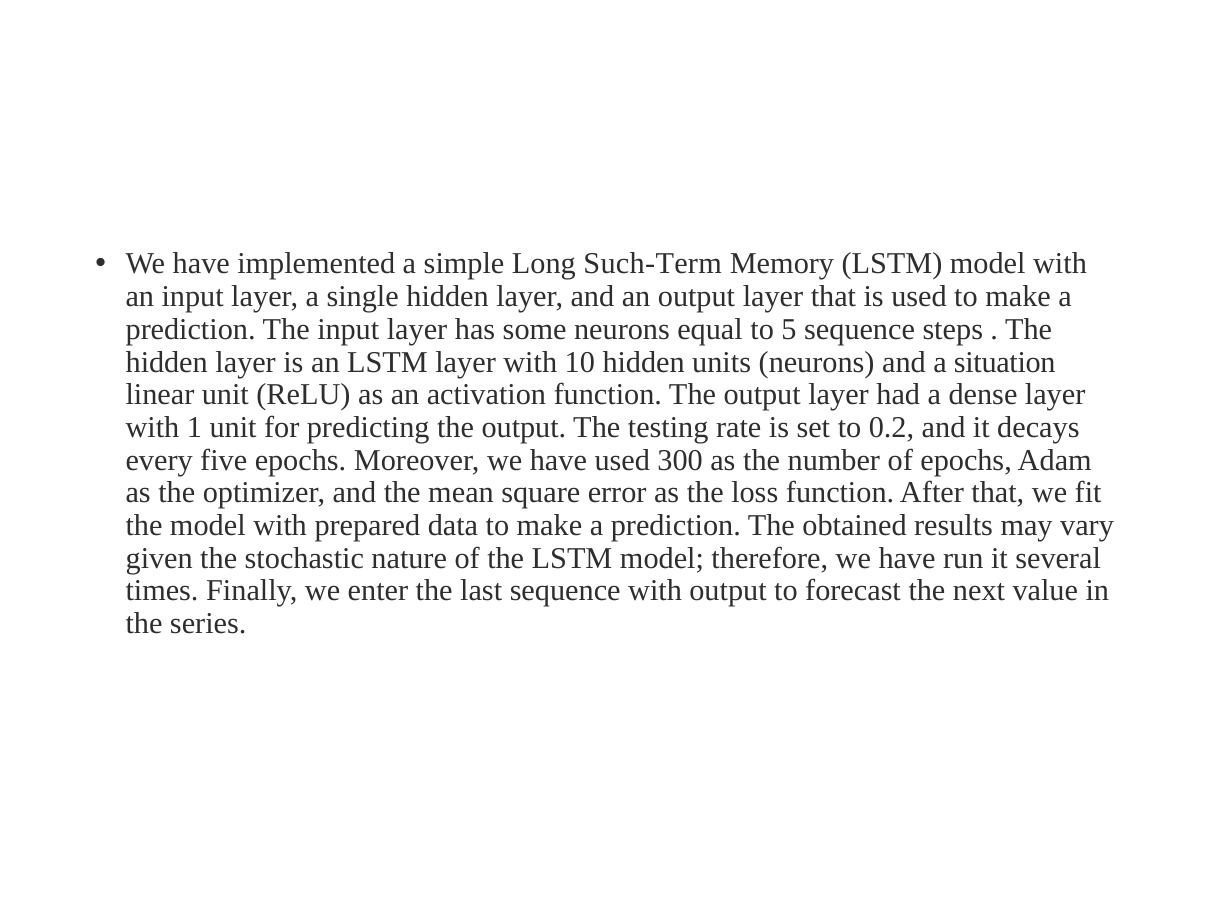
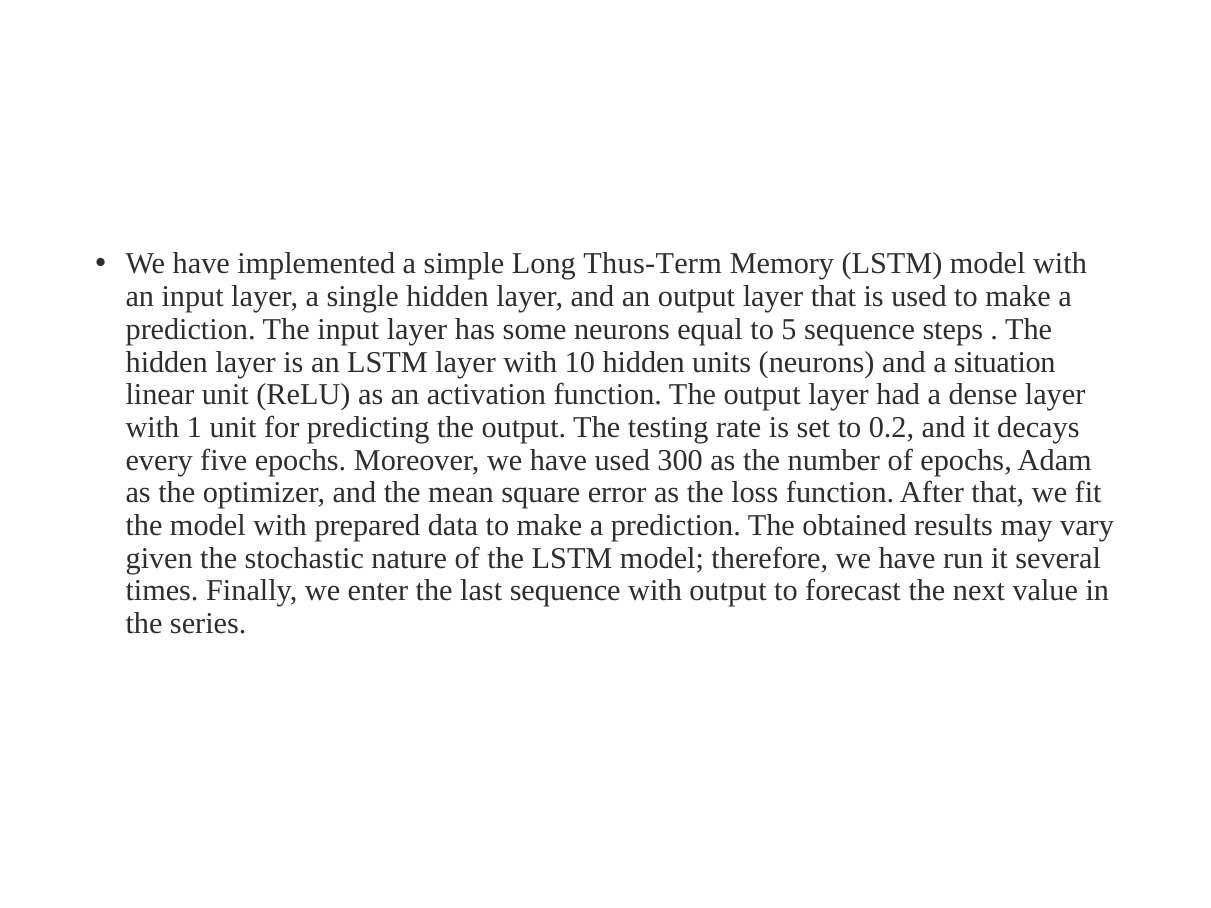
Such-Term: Such-Term -> Thus-Term
